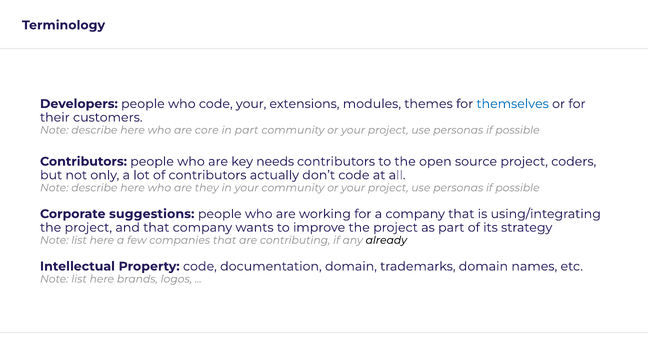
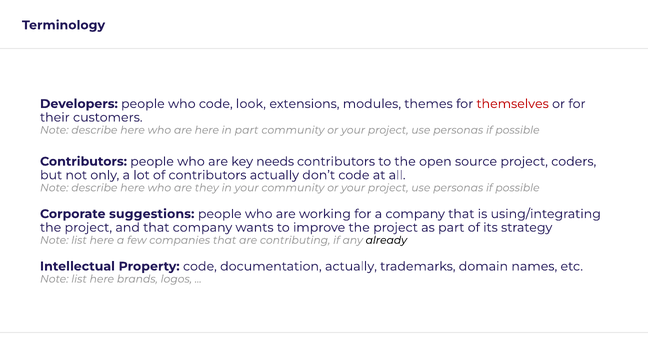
code your: your -> look
themselves colour: blue -> red
are core: core -> here
documentation domain: domain -> actually
